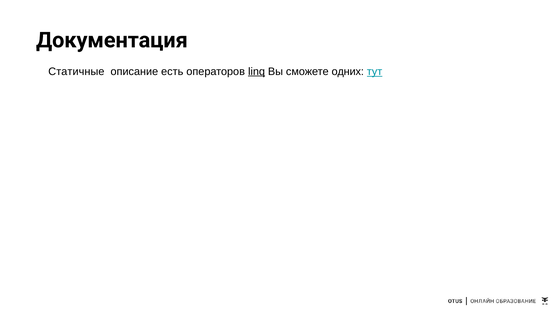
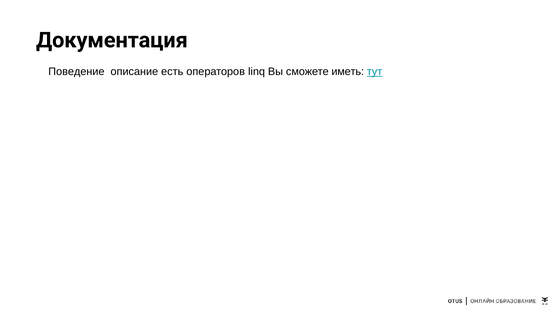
Статичные: Статичные -> Поведение
linq underline: present -> none
одних: одних -> иметь
